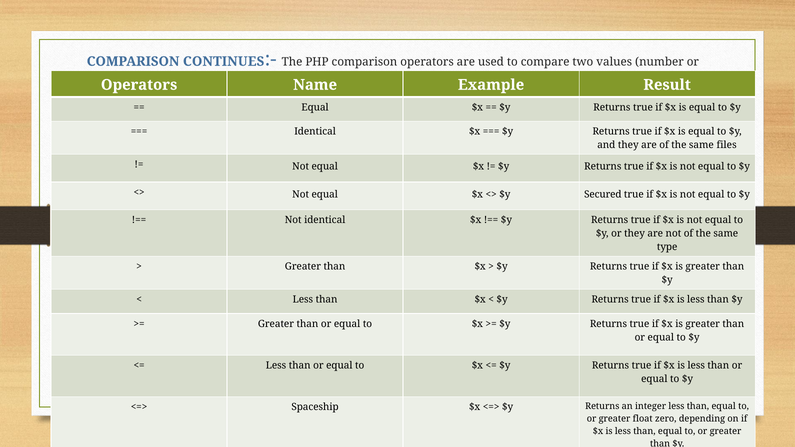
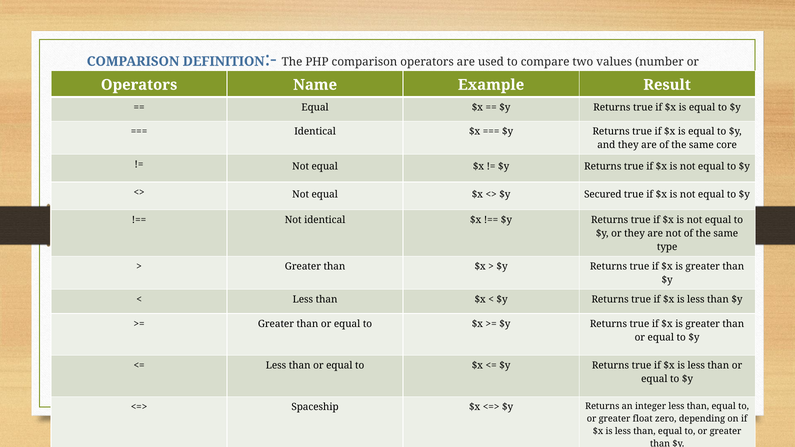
CONTINUES: CONTINUES -> DEFINITION
files: files -> core
